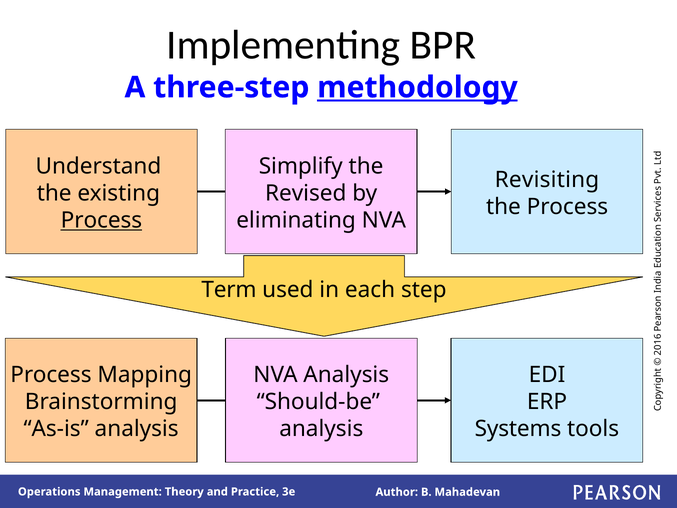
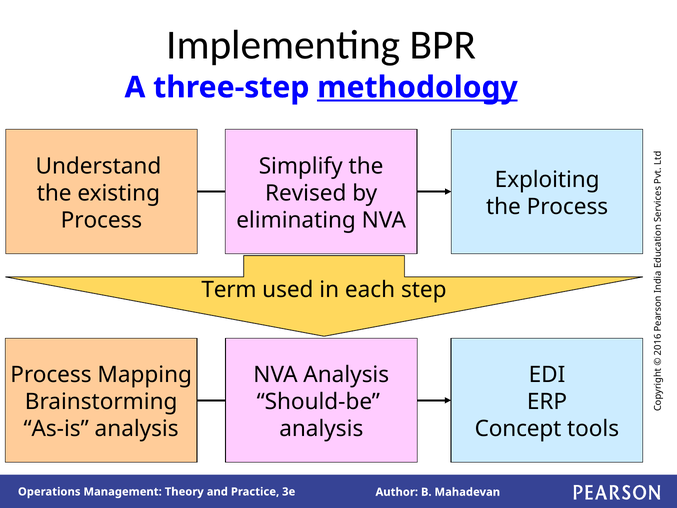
Revisiting: Revisiting -> Exploiting
Process at (101, 220) underline: present -> none
Systems: Systems -> Concept
